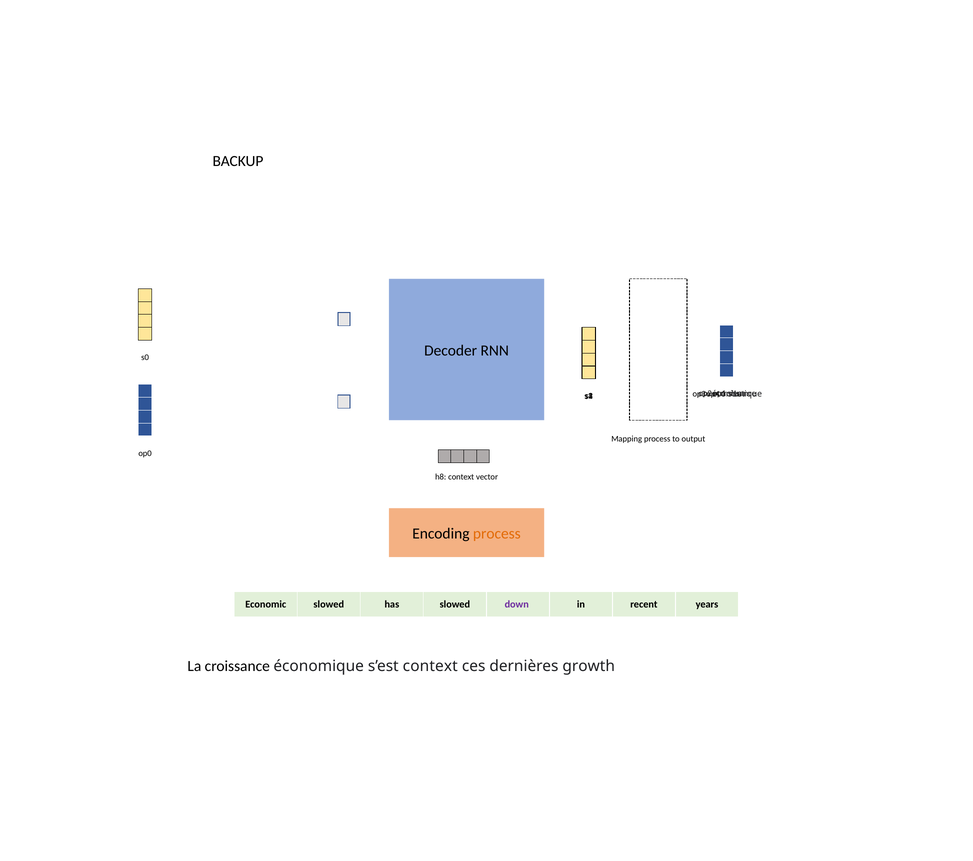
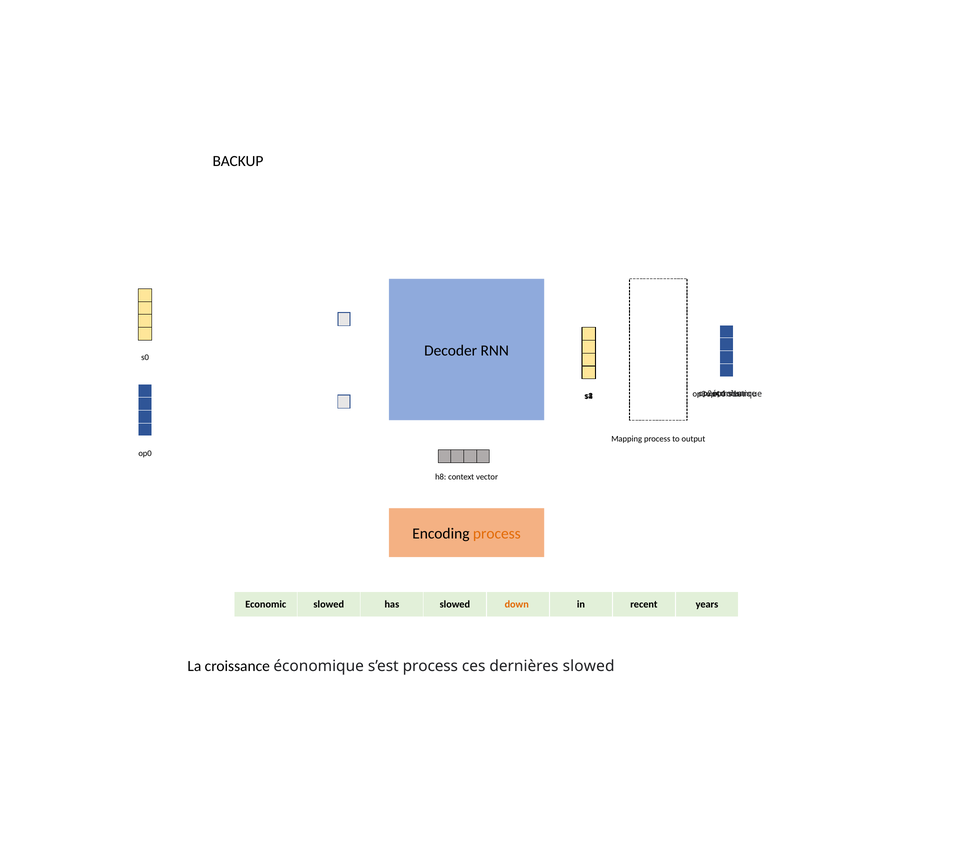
down colour: purple -> orange
s’est context: context -> process
dernières growth: growth -> slowed
